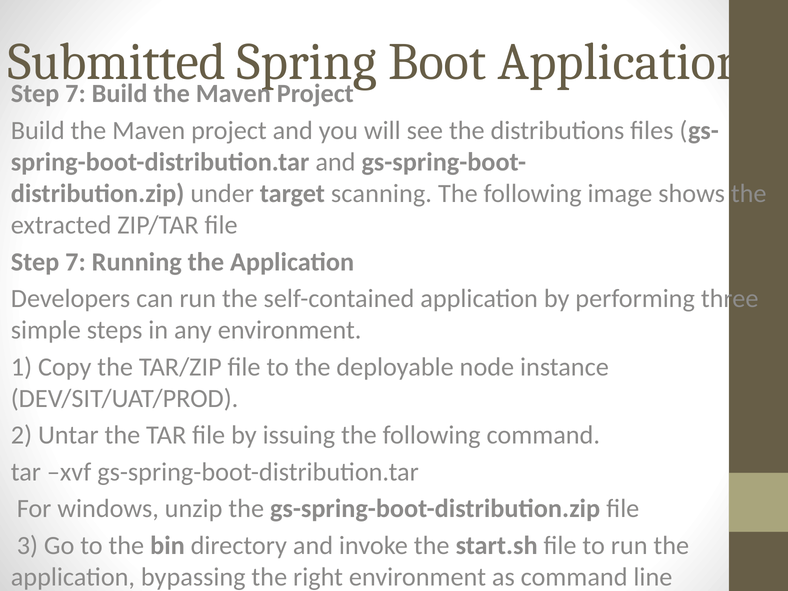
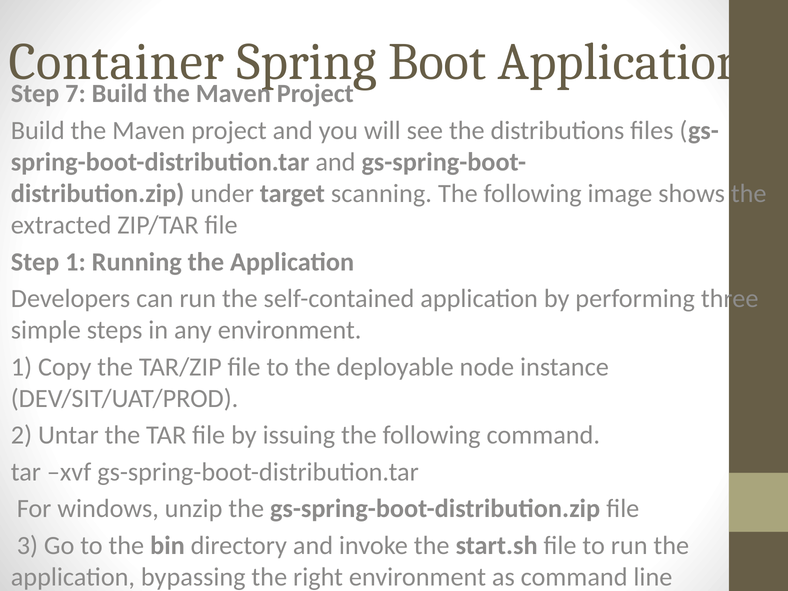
Submitted: Submitted -> Container
7 at (75, 262): 7 -> 1
